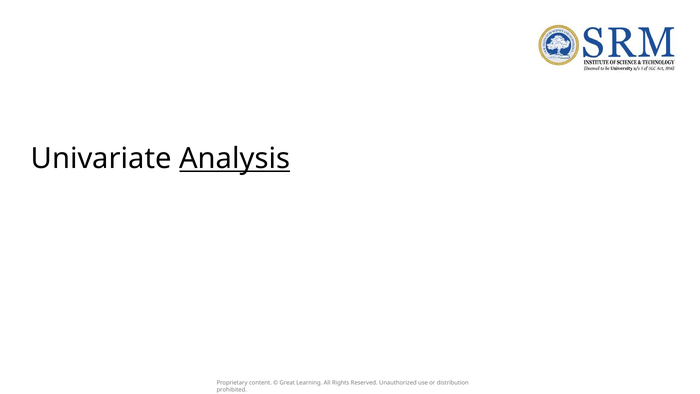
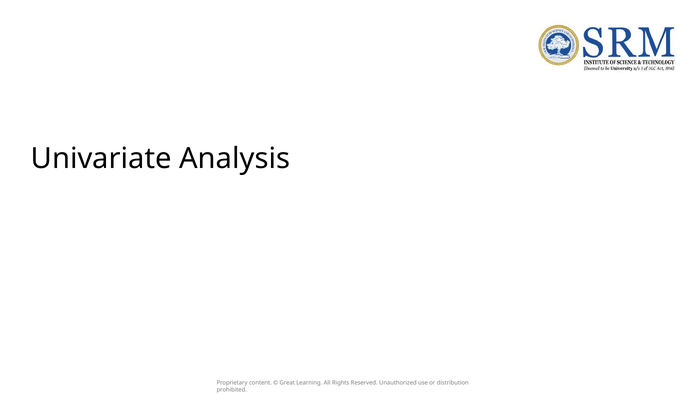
Analysis underline: present -> none
